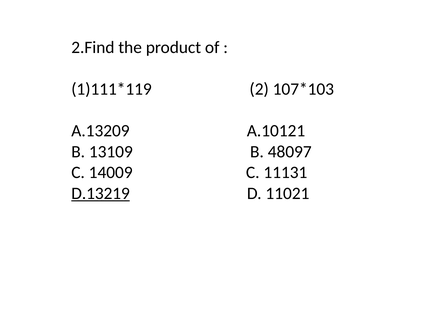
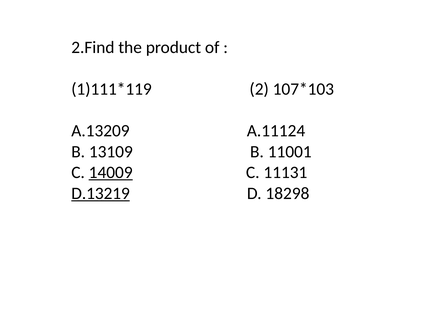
A.10121: A.10121 -> A.11124
48097: 48097 -> 11001
14009 underline: none -> present
11021: 11021 -> 18298
